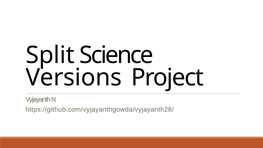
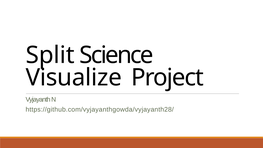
Versions: Versions -> Visualize
